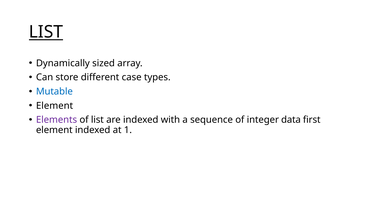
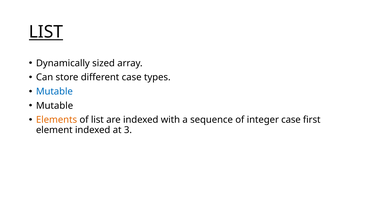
Element at (55, 106): Element -> Mutable
Elements colour: purple -> orange
integer data: data -> case
1: 1 -> 3
